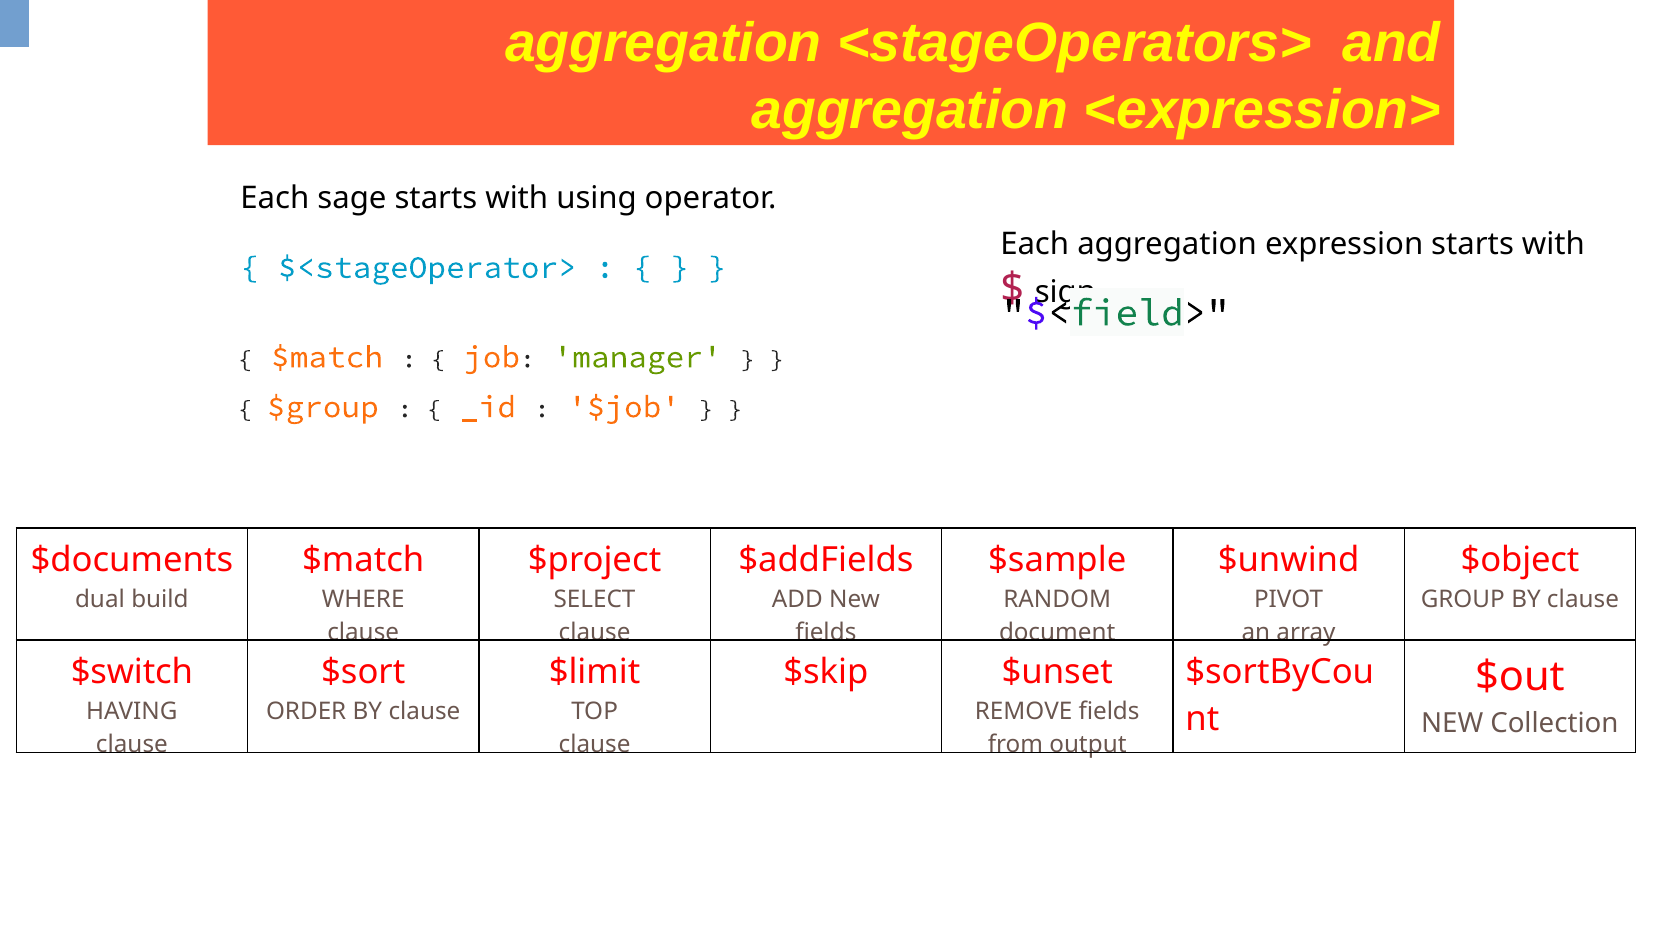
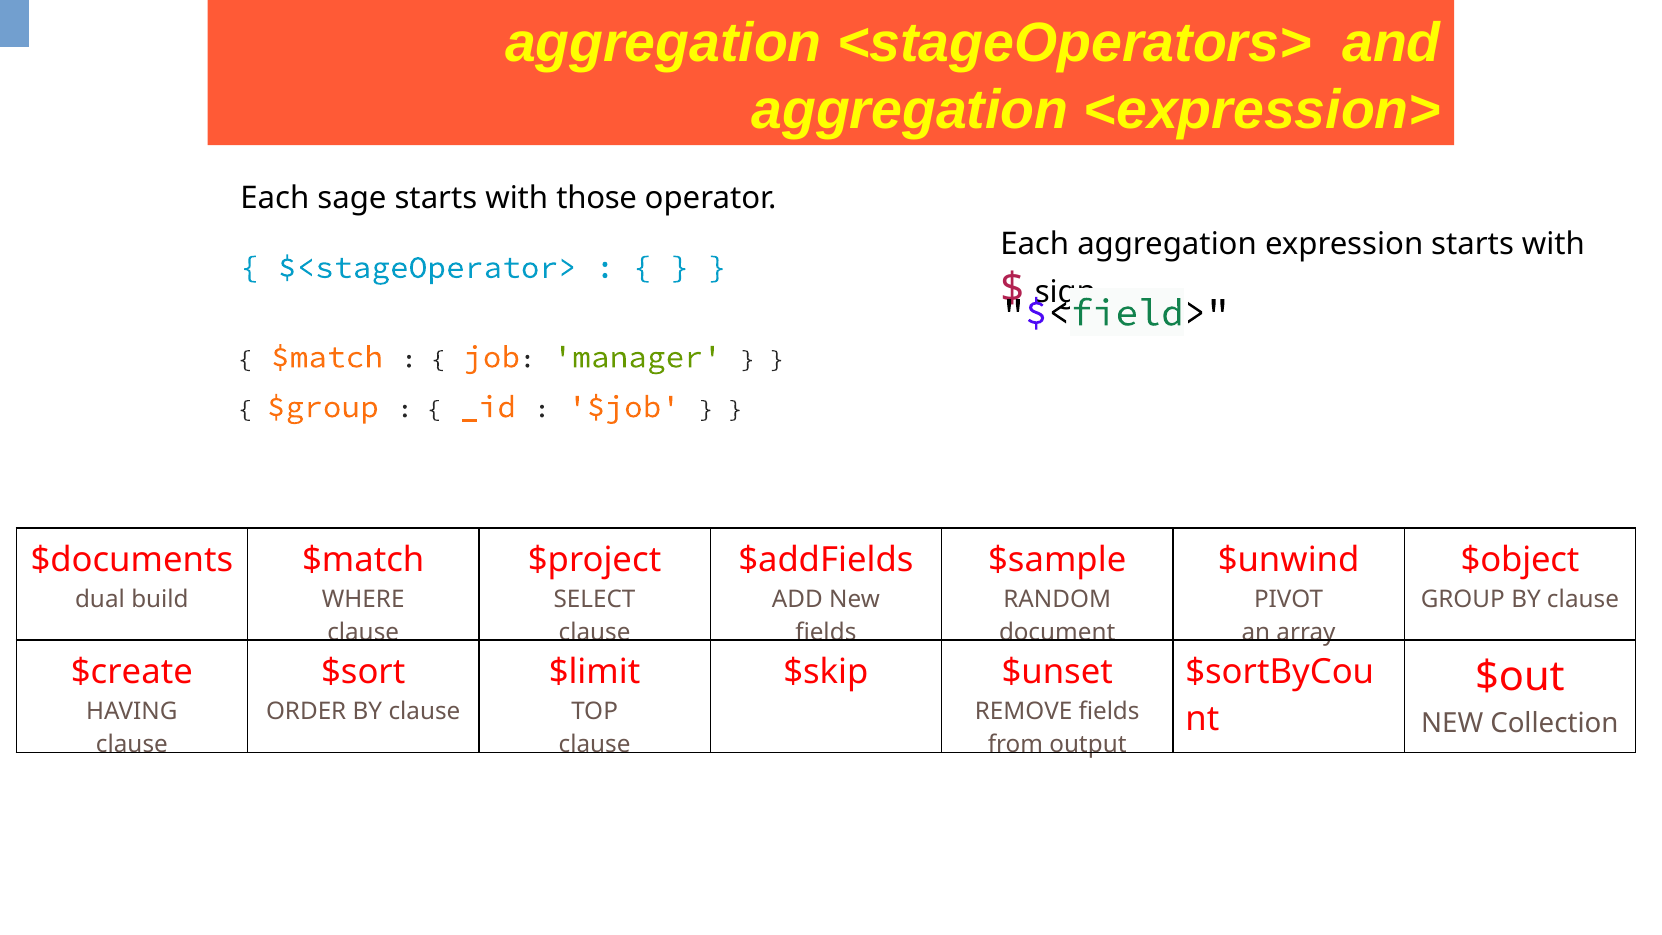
using: using -> those
$switch: $switch -> $create
